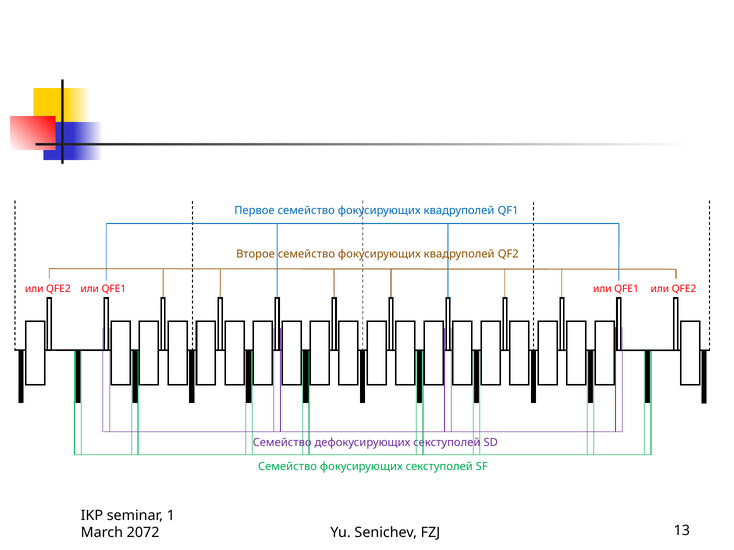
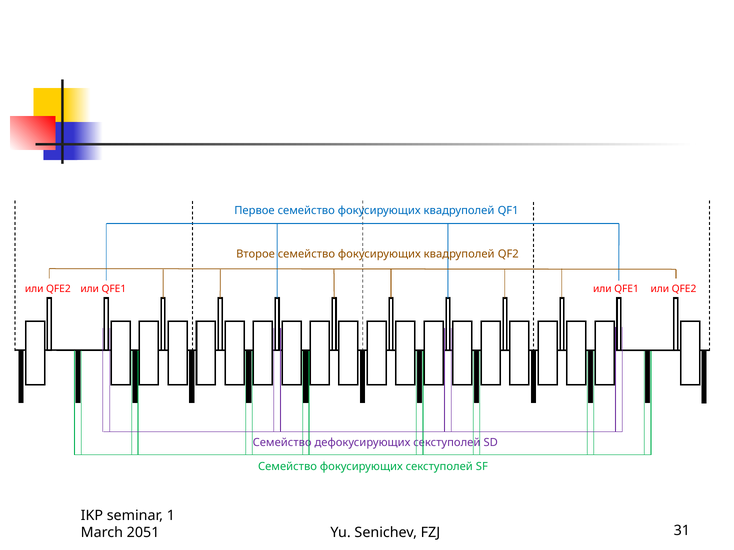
2072: 2072 -> 2051
13: 13 -> 31
